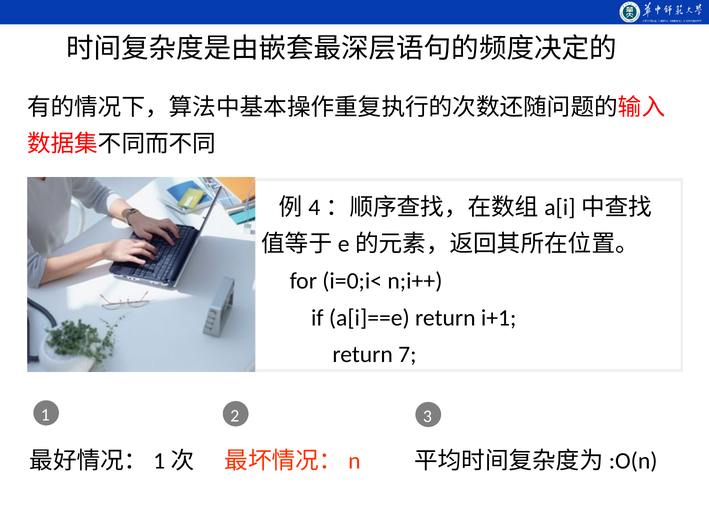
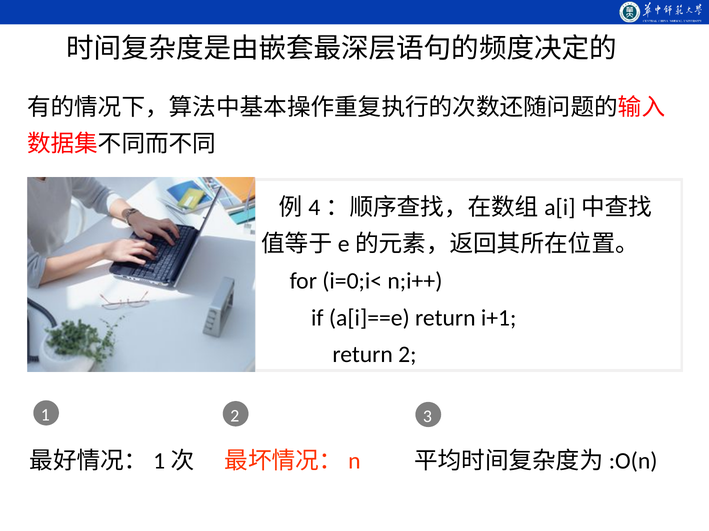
return 7: 7 -> 2
